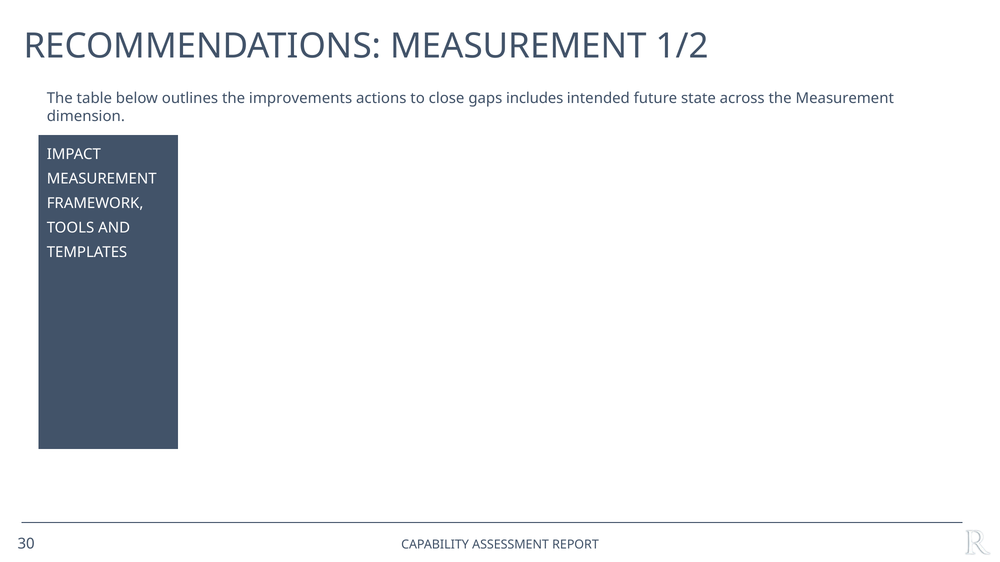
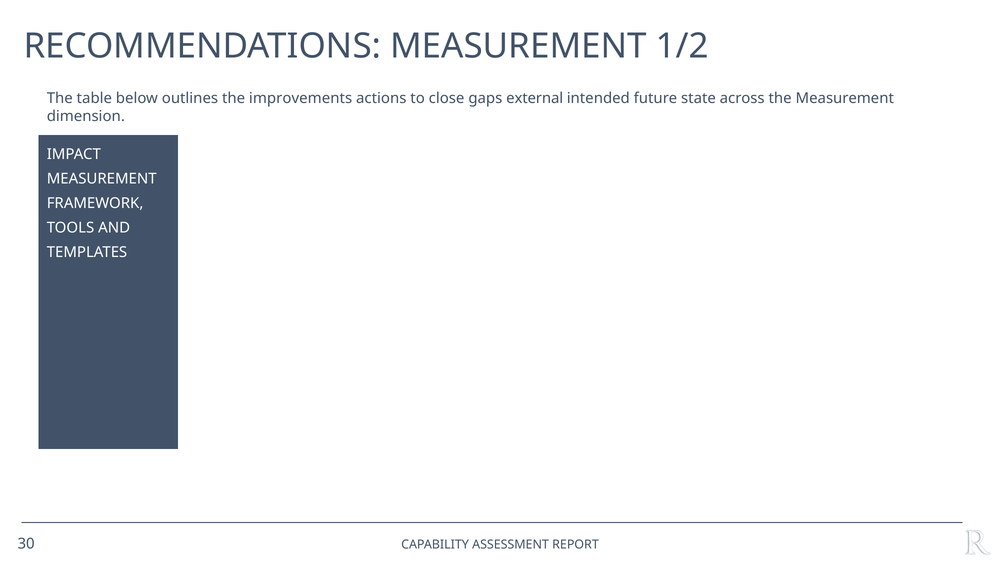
includes: includes -> external
